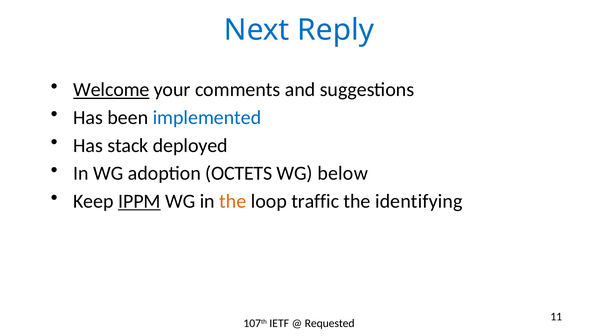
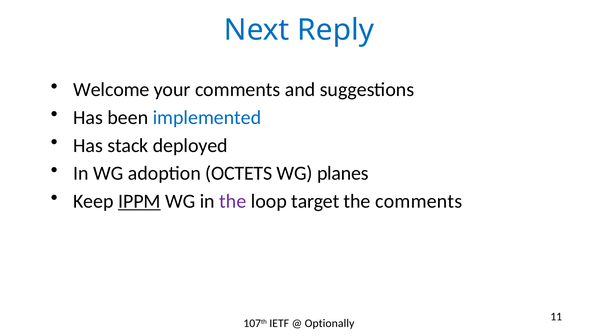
Welcome underline: present -> none
below: below -> planes
the at (233, 201) colour: orange -> purple
traffic: traffic -> target
the identifying: identifying -> comments
Requested: Requested -> Optionally
